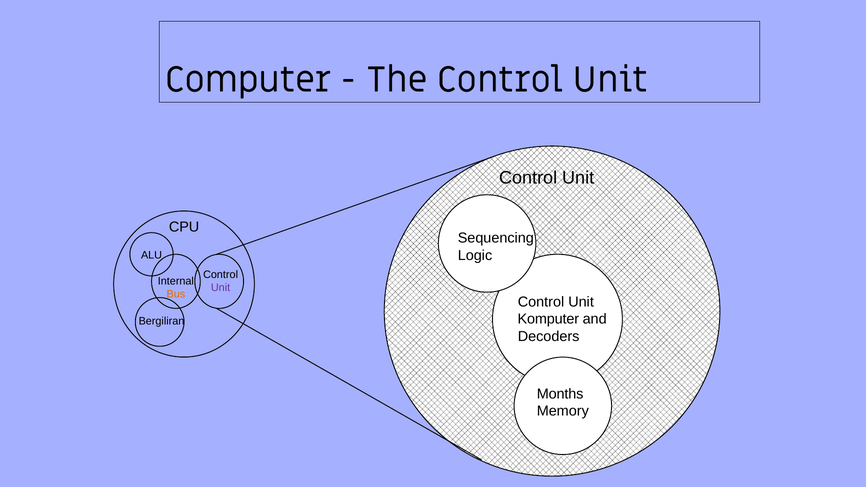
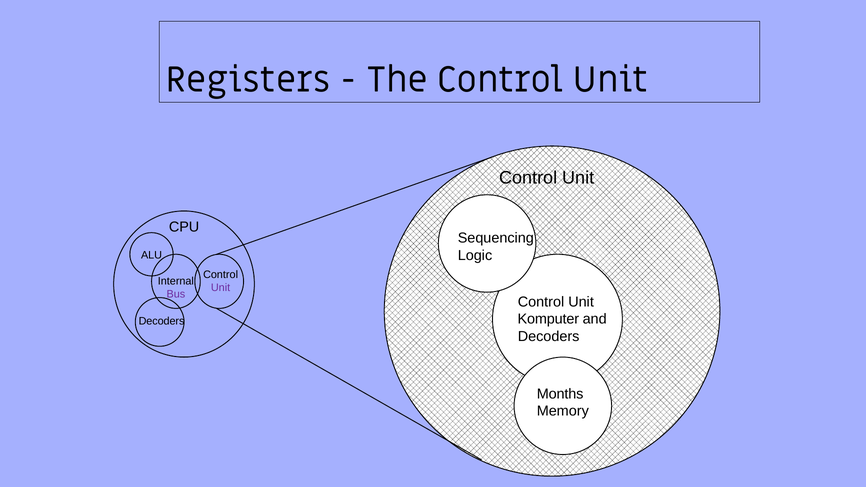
Computer: Computer -> Registers
Bus colour: orange -> purple
Bergiliran at (161, 321): Bergiliran -> Decoders
